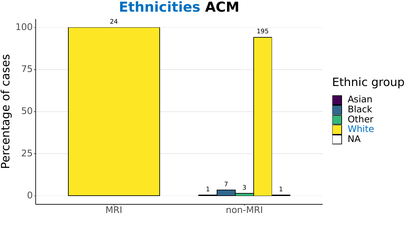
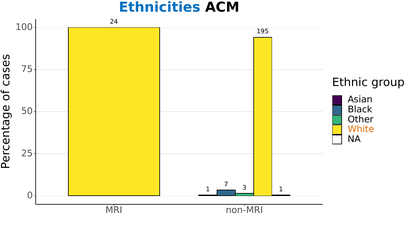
White colour: blue -> orange
